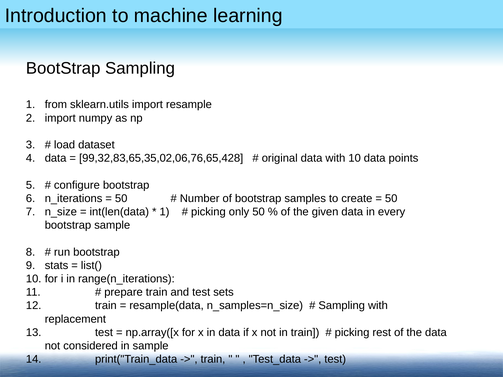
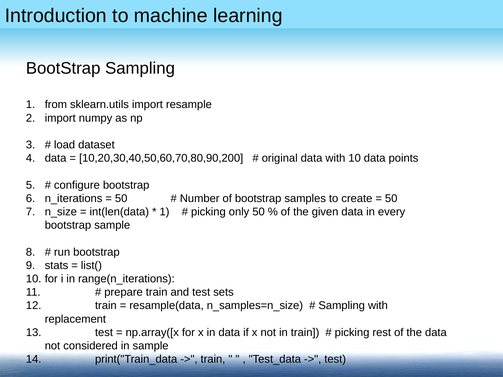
99,32,83,65,35,02,06,76,65,428: 99,32,83,65,35,02,06,76,65,428 -> 10,20,30,40,50,60,70,80,90,200
